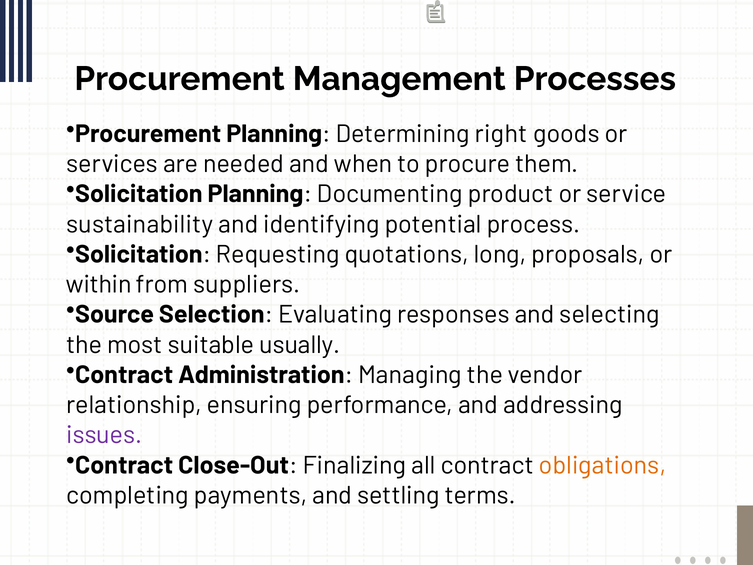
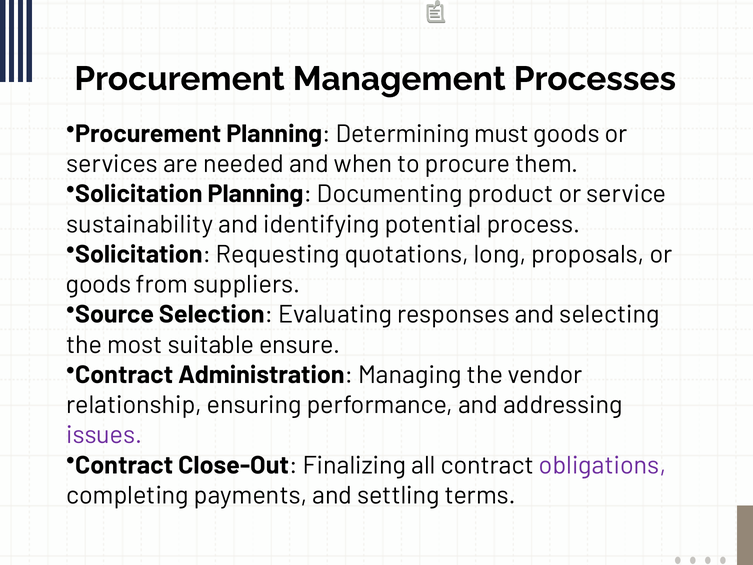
right: right -> must
within at (99, 284): within -> goods
usually: usually -> ensure
obligations colour: orange -> purple
